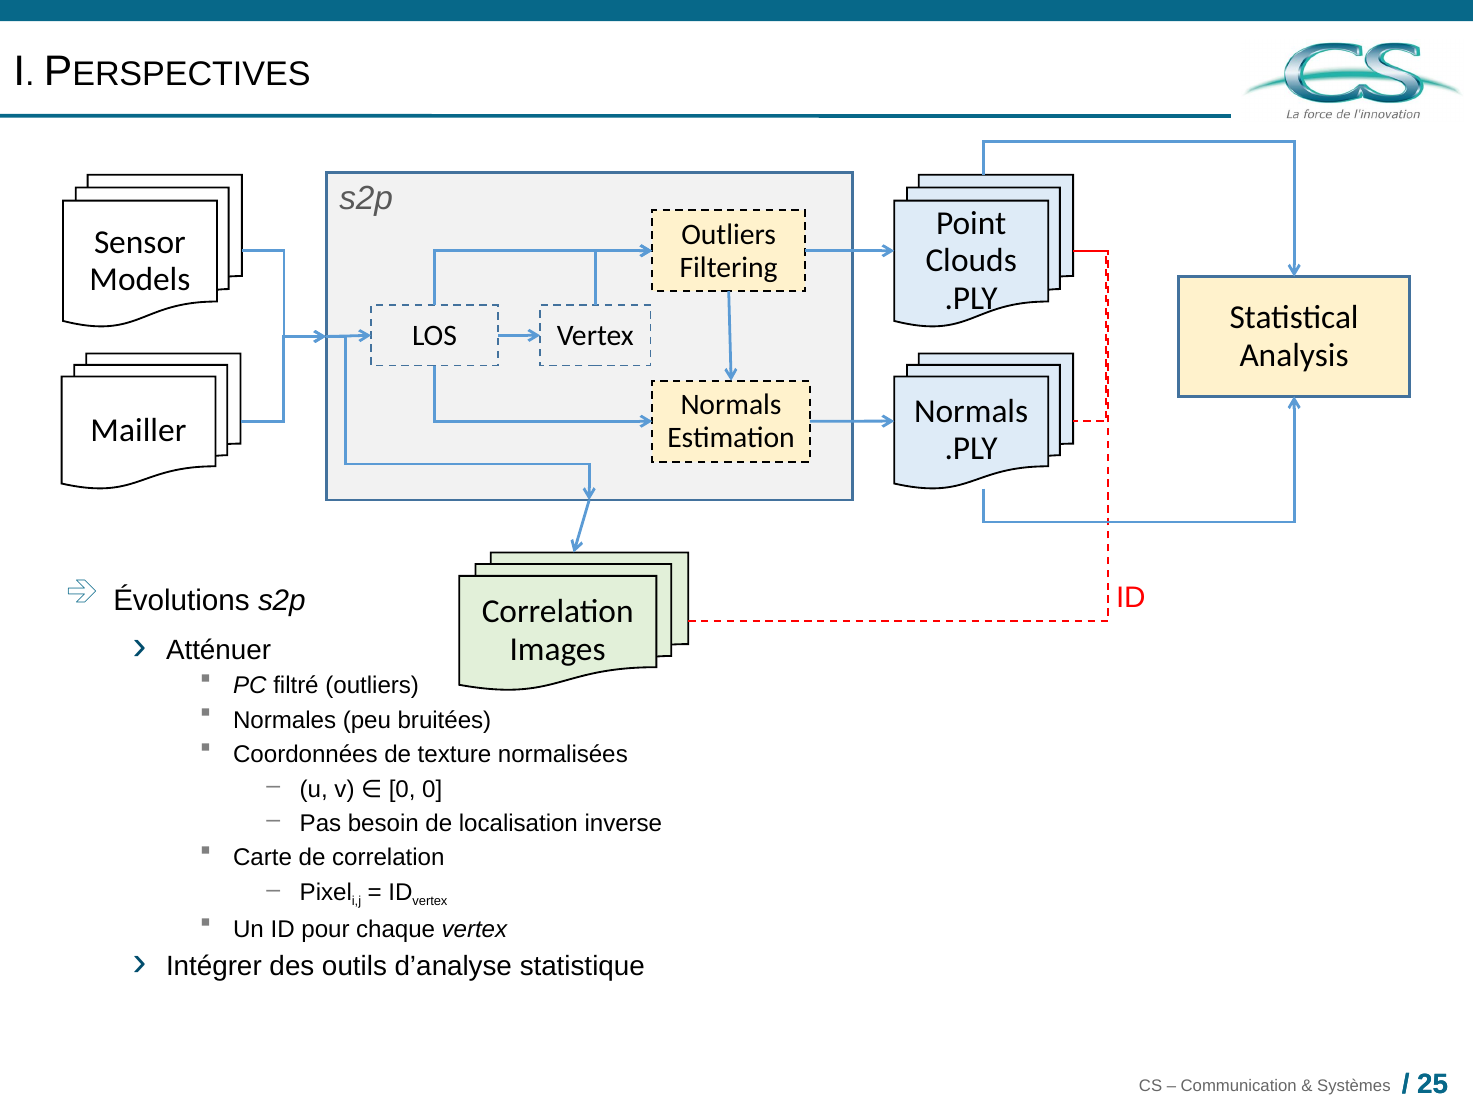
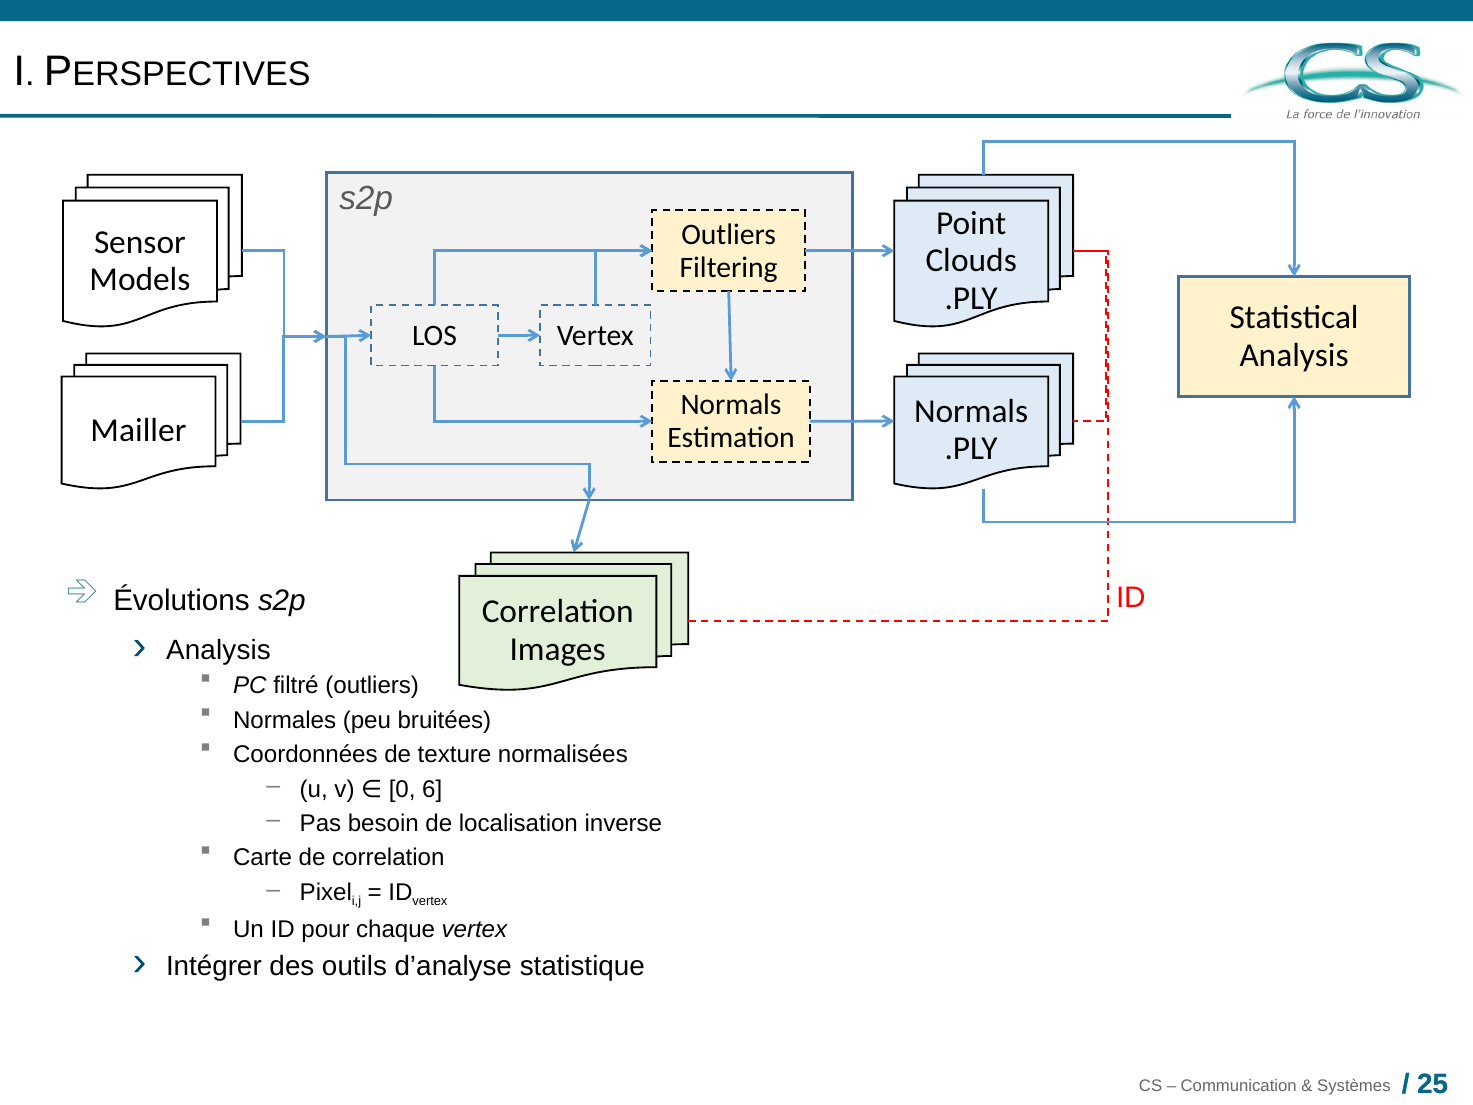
Atténuer at (219, 650): Atténuer -> Analysis
0 0: 0 -> 6
